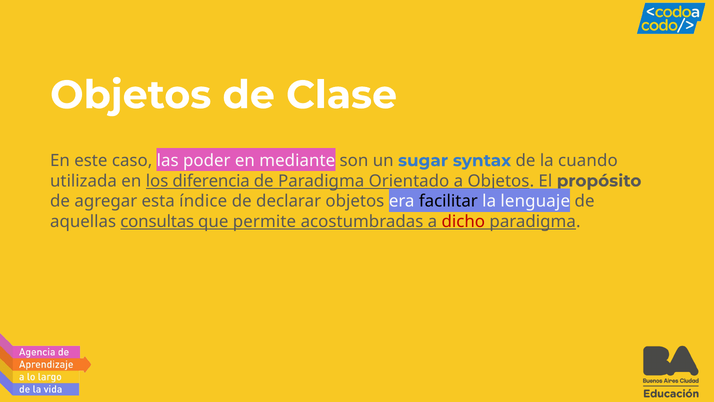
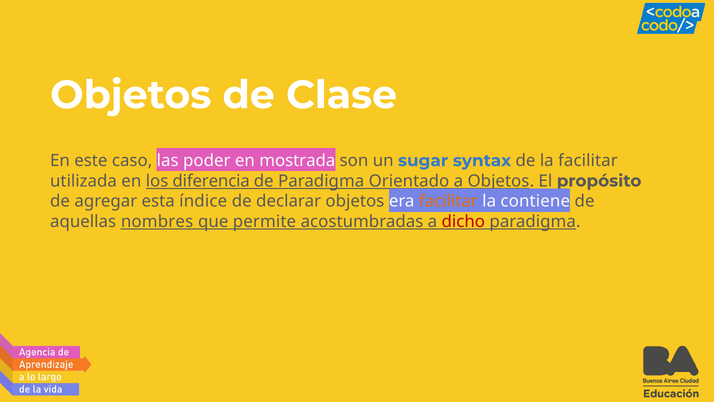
mediante: mediante -> mostrada
la cuando: cuando -> facilitar
facilitar at (448, 201) colour: black -> orange
lenguaje: lenguaje -> contiene
consultas: consultas -> nombres
